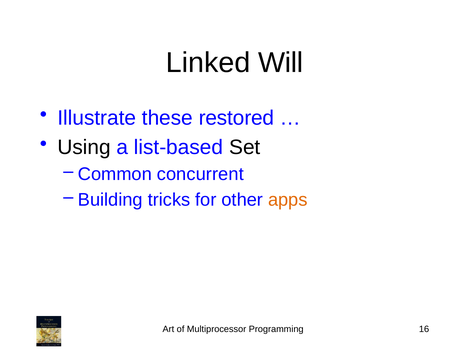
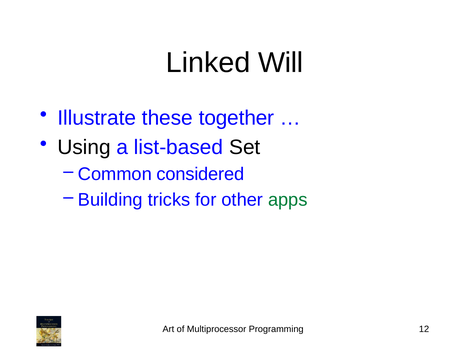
restored: restored -> together
concurrent: concurrent -> considered
apps colour: orange -> green
16: 16 -> 12
